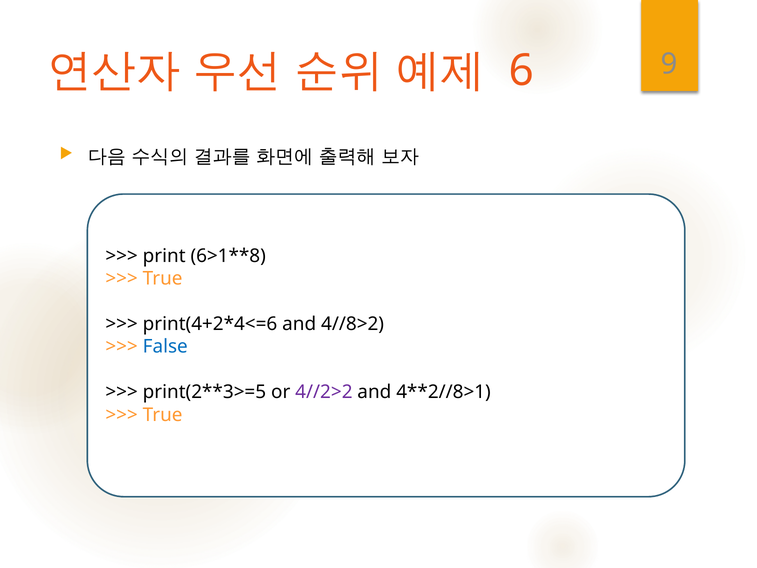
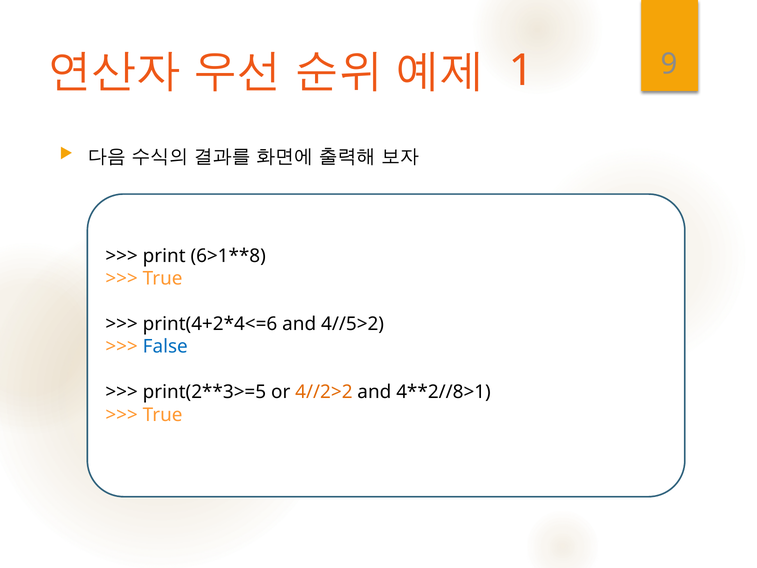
6: 6 -> 1
4//8>2: 4//8>2 -> 4//5>2
4//2>2 colour: purple -> orange
